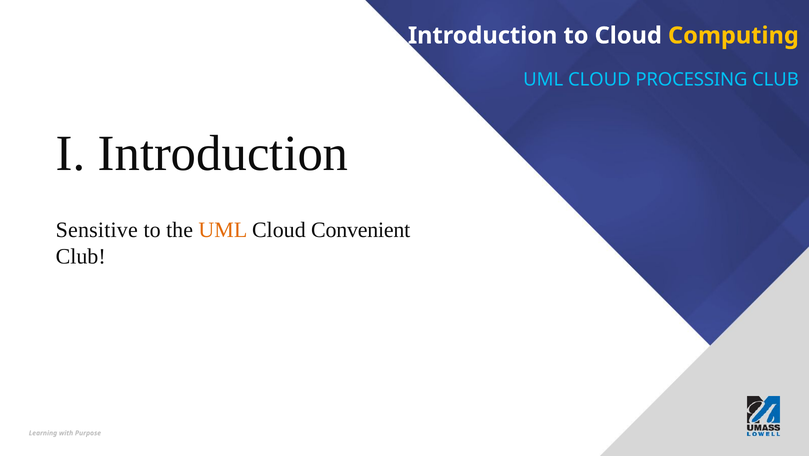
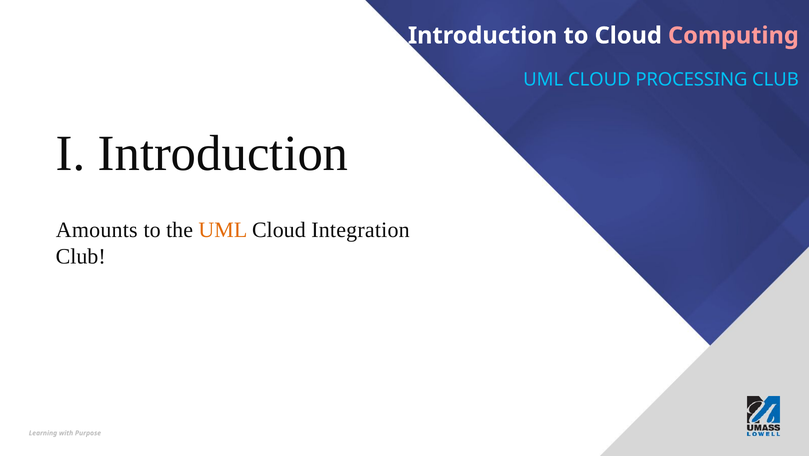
Computing colour: yellow -> pink
Sensitive: Sensitive -> Amounts
Convenient: Convenient -> Integration
